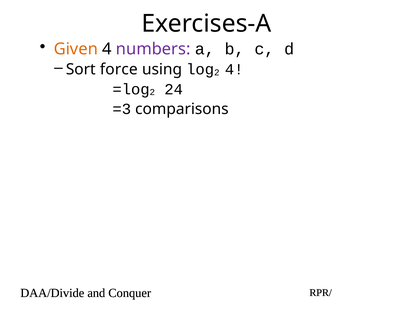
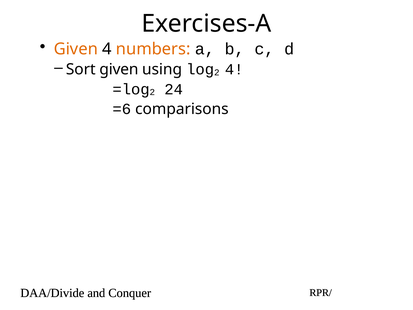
numbers colour: purple -> orange
Sort force: force -> given
=3: =3 -> =6
